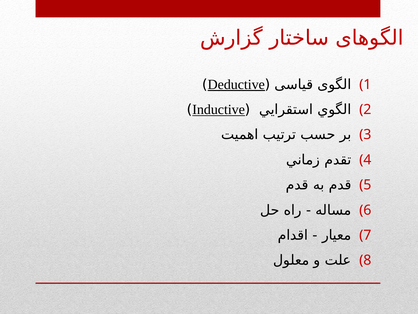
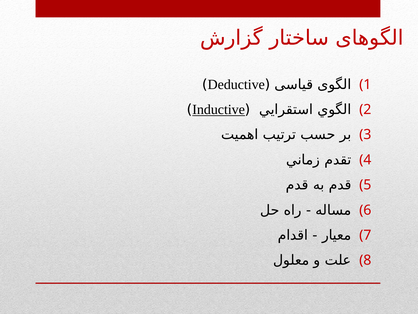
Deductive underline: present -> none
